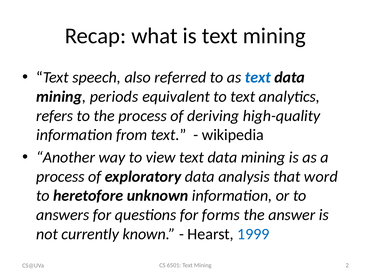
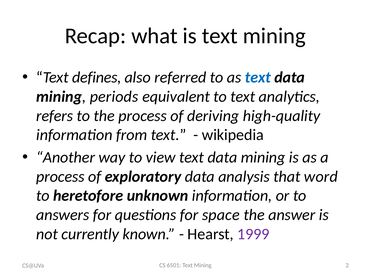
speech: speech -> defines
forms: forms -> space
1999 colour: blue -> purple
